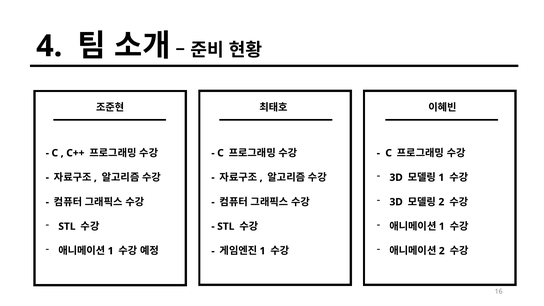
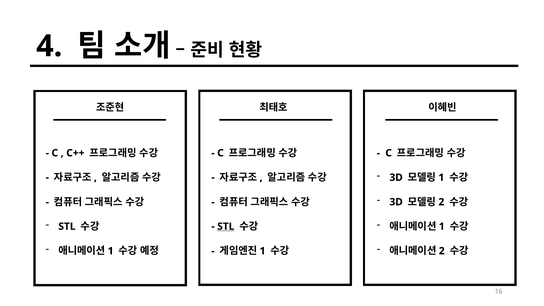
STL at (226, 226) underline: none -> present
